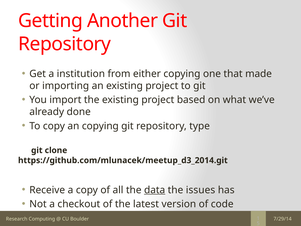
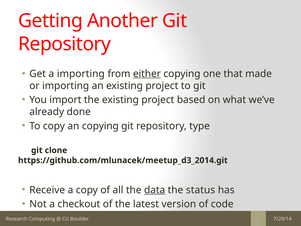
a institution: institution -> importing
either underline: none -> present
issues: issues -> status
